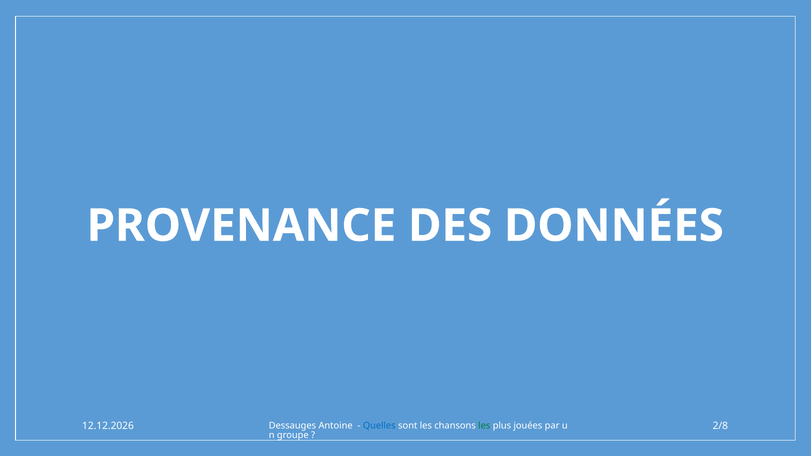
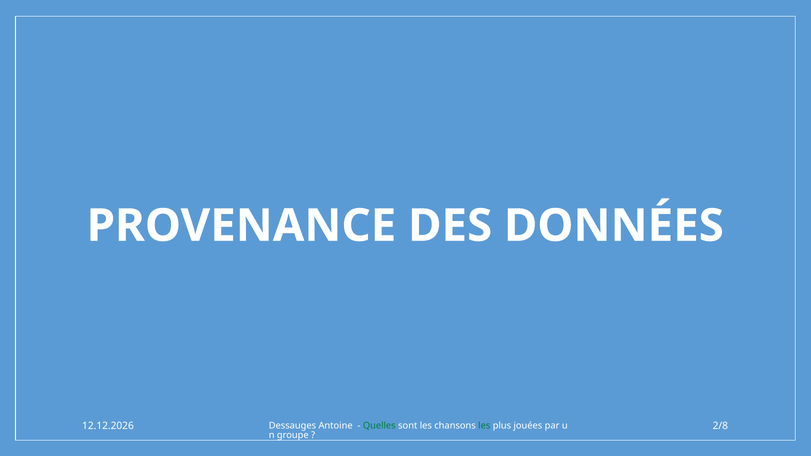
Quelles colour: blue -> green
